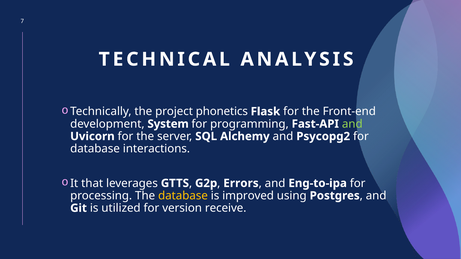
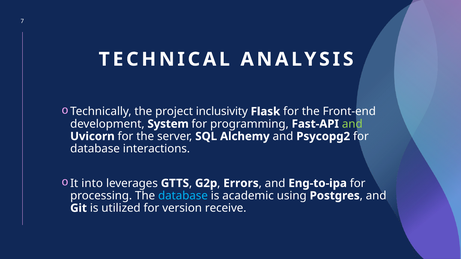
phonetics: phonetics -> inclusivity
that: that -> into
database at (183, 196) colour: yellow -> light blue
improved: improved -> academic
